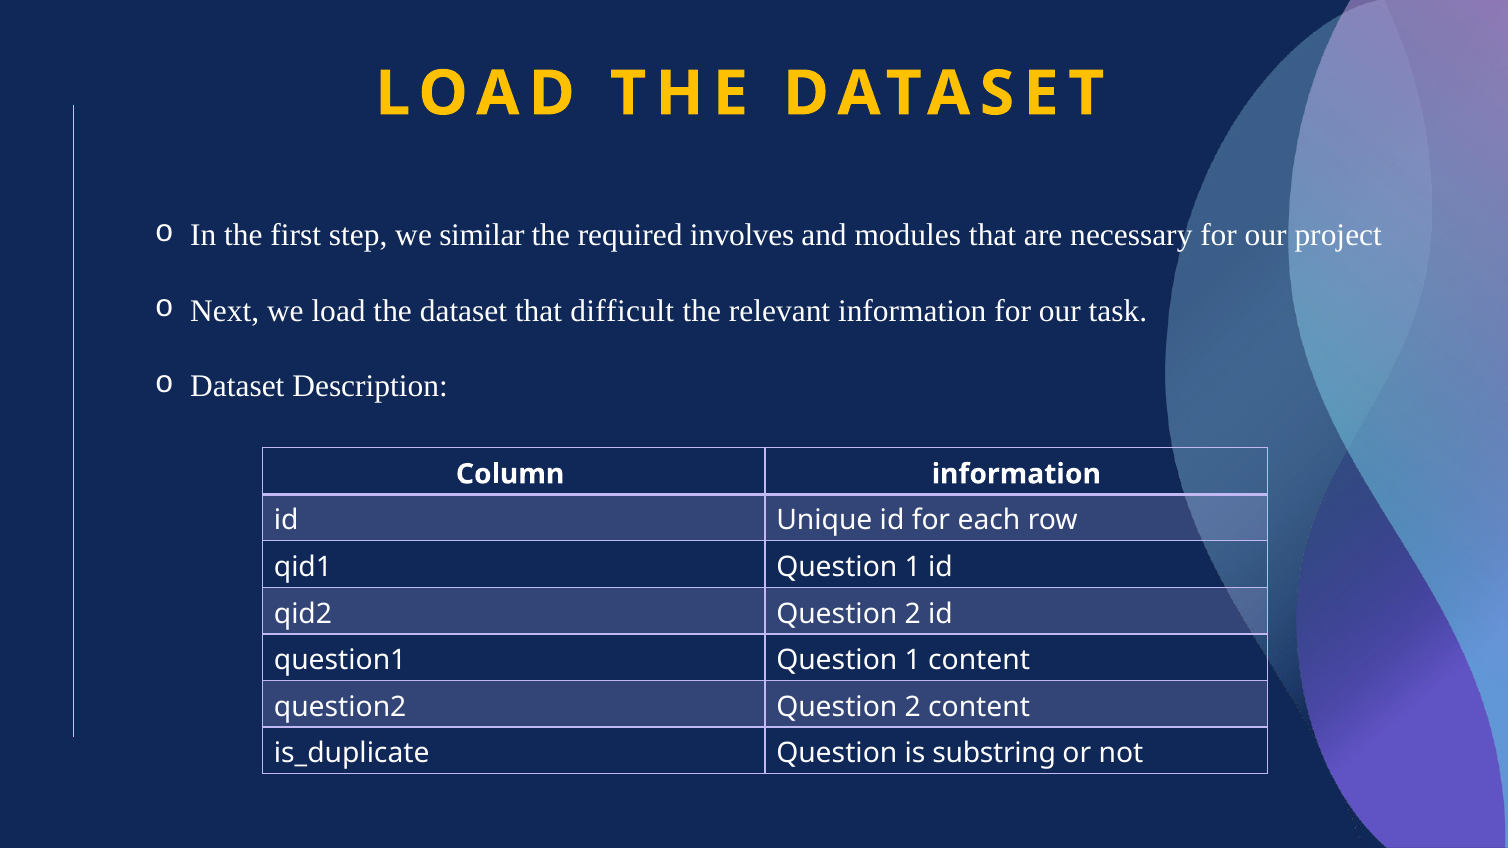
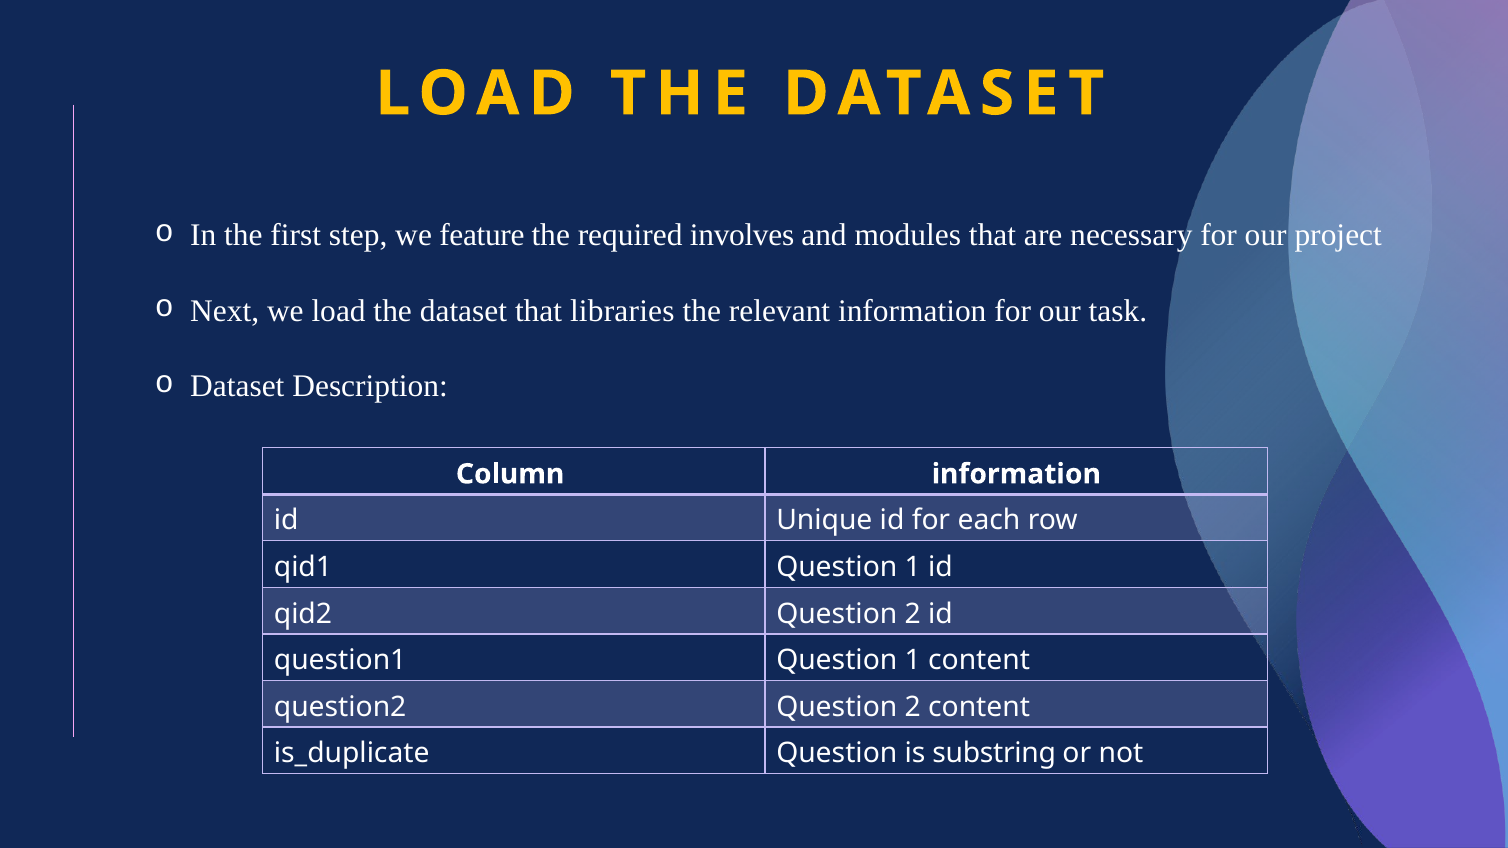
similar: similar -> feature
difficult: difficult -> libraries
